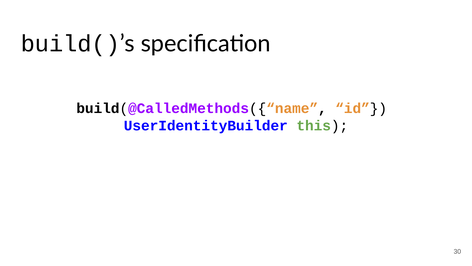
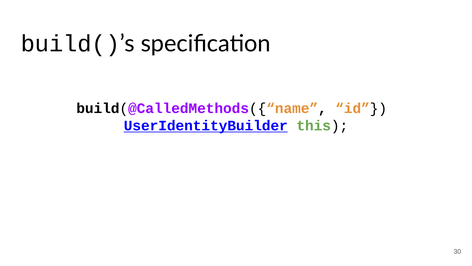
UserIdentityBuilder underline: none -> present
